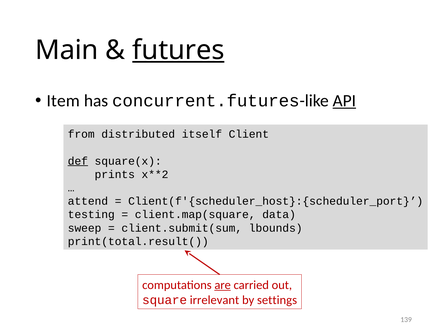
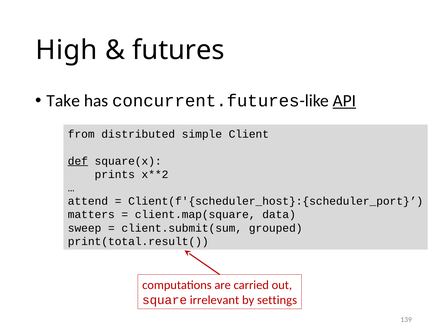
Main: Main -> High
futures underline: present -> none
Item: Item -> Take
itself: itself -> simple
testing: testing -> matters
lbounds: lbounds -> grouped
are underline: present -> none
